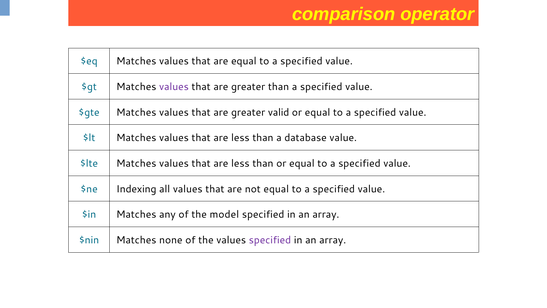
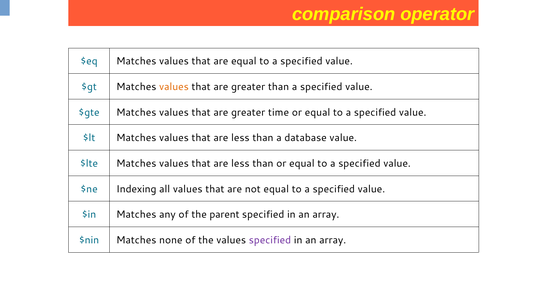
values at (174, 87) colour: purple -> orange
valid: valid -> time
model: model -> parent
